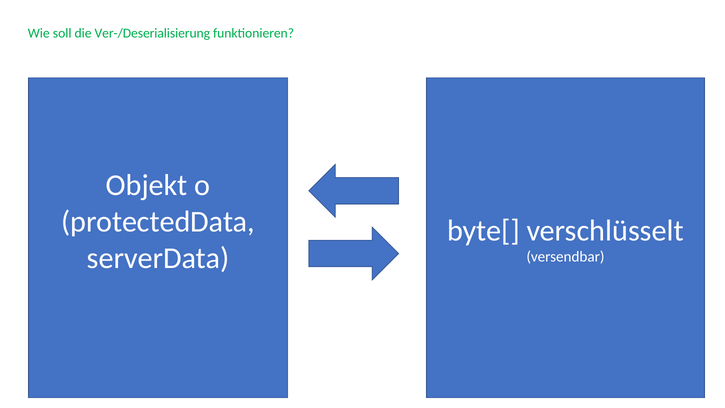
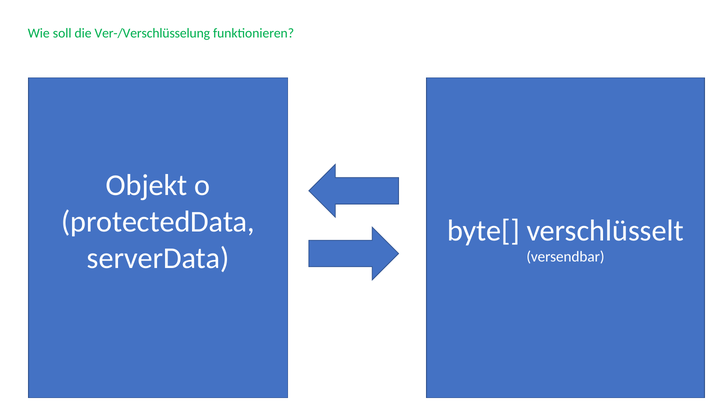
Ver-/Deserialisierung: Ver-/Deserialisierung -> Ver-/Verschlüsselung
